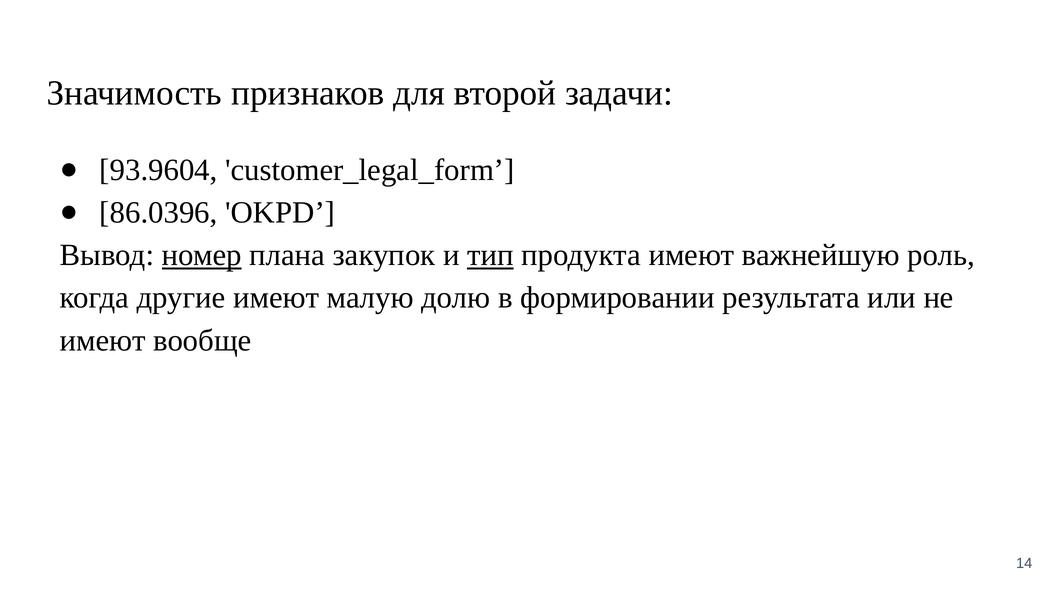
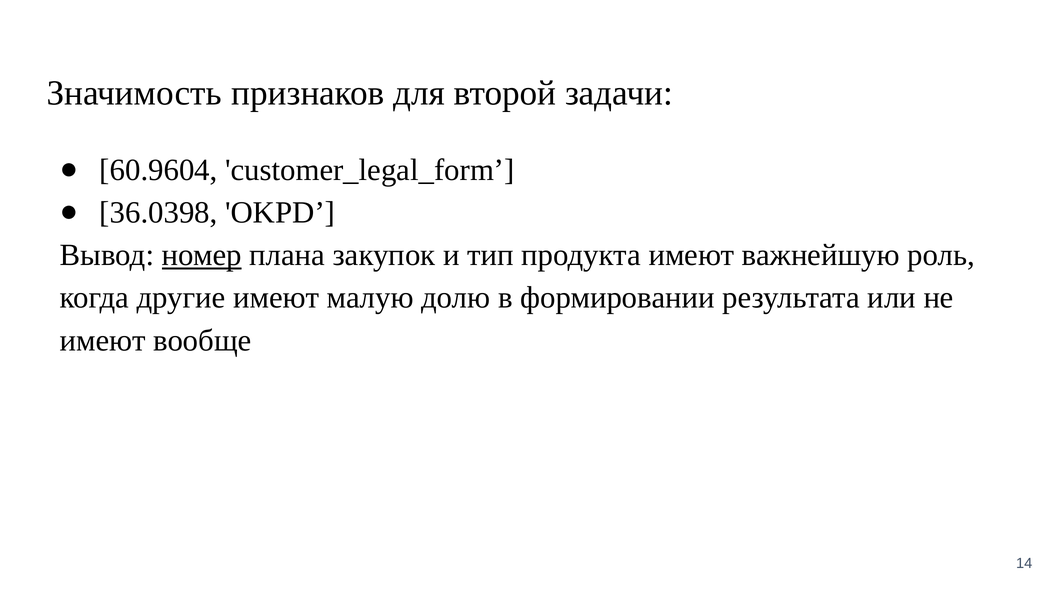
93.9604: 93.9604 -> 60.9604
86.0396: 86.0396 -> 36.0398
тип underline: present -> none
